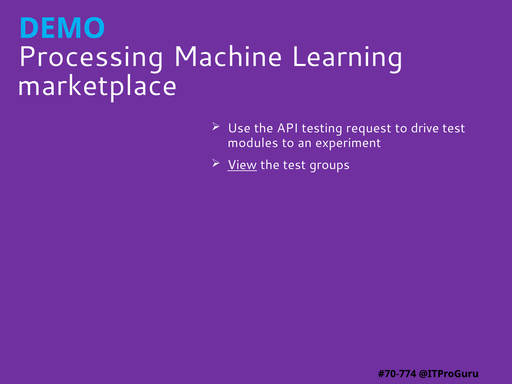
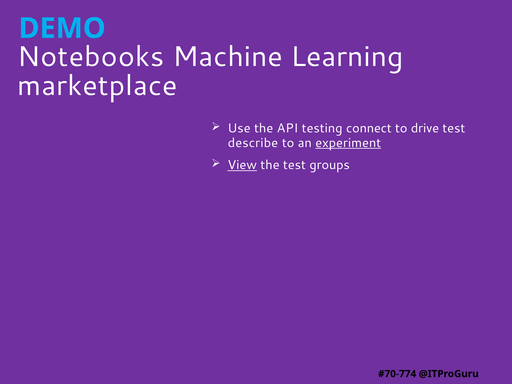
Processing: Processing -> Notebooks
request: request -> connect
modules: modules -> describe
experiment underline: none -> present
